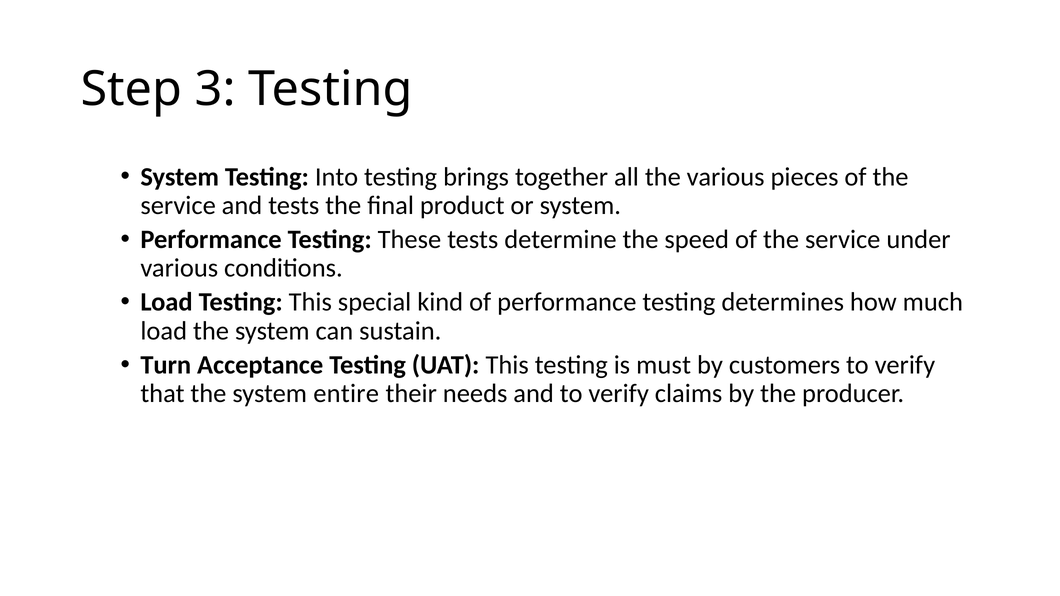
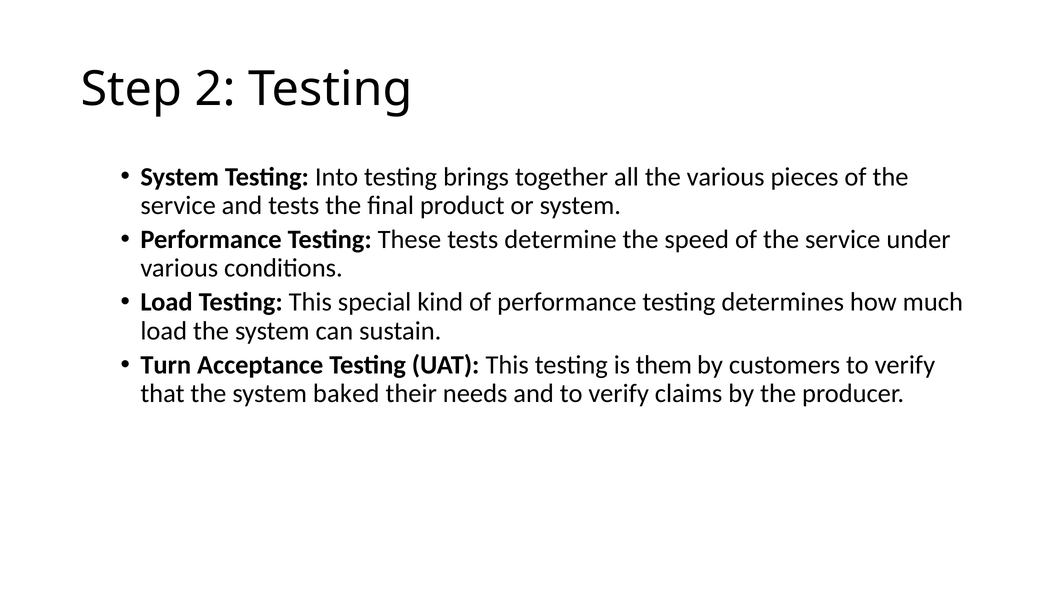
3: 3 -> 2
must: must -> them
entire: entire -> baked
